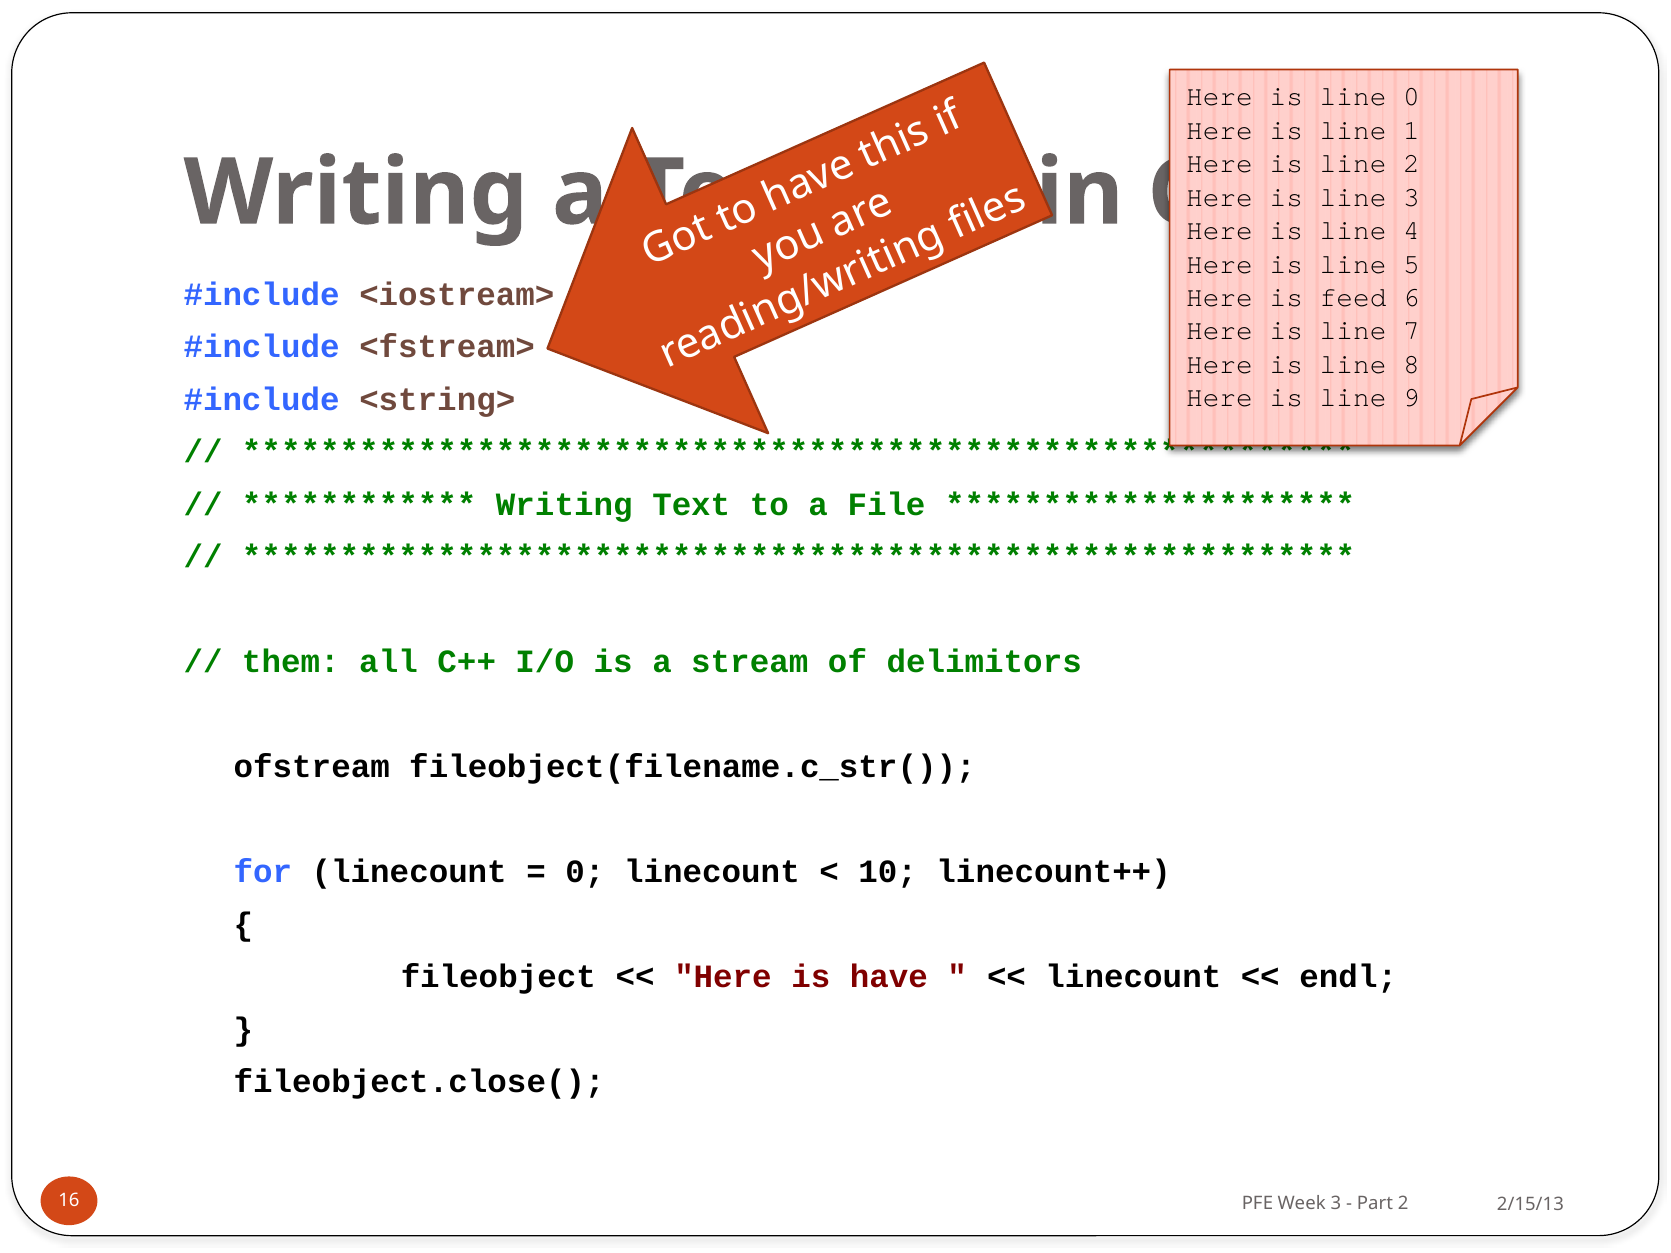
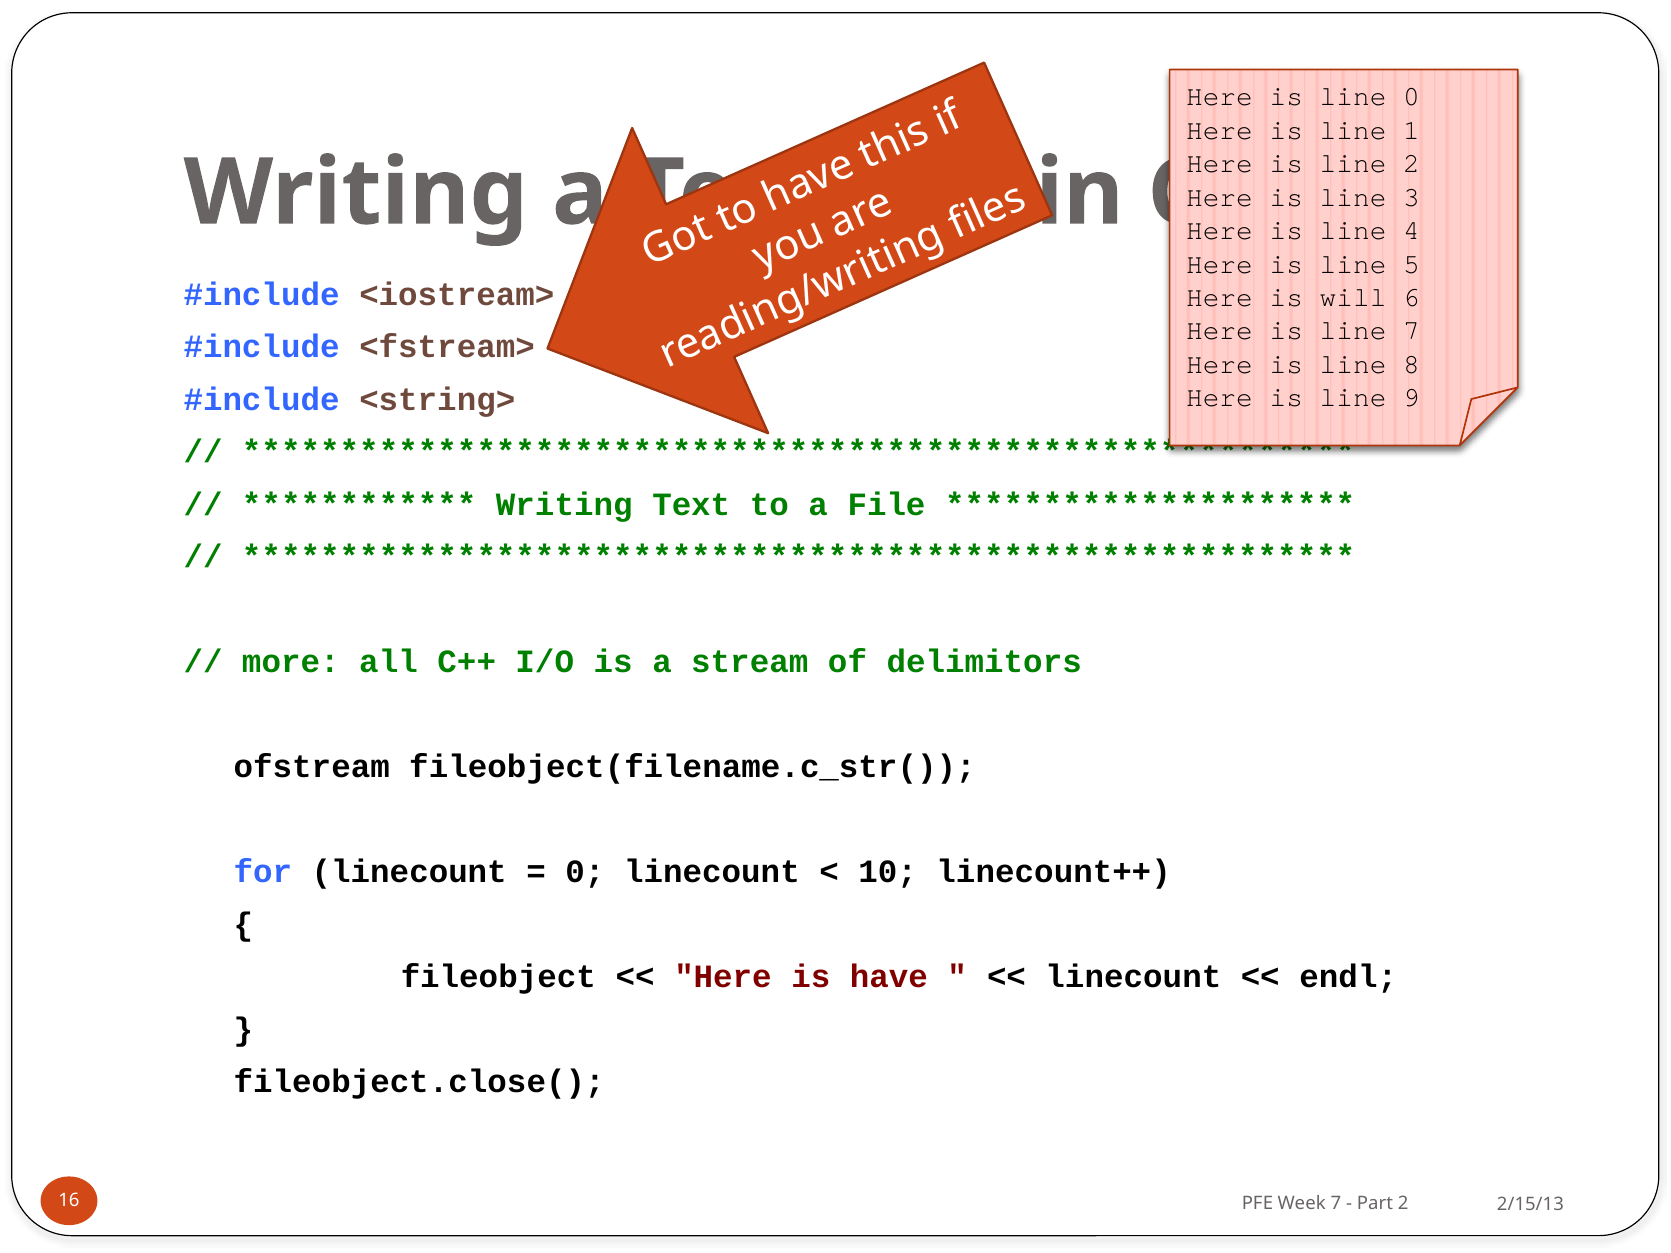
feed: feed -> will
them: them -> more
Week 3: 3 -> 7
